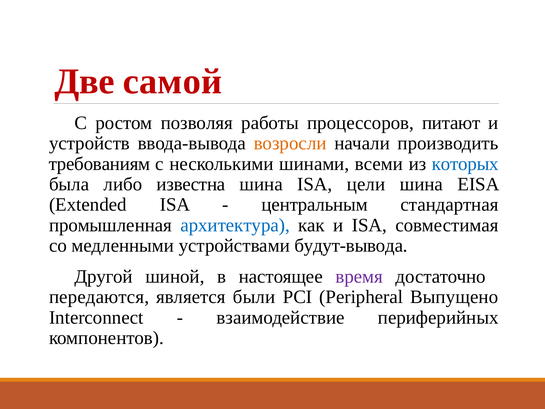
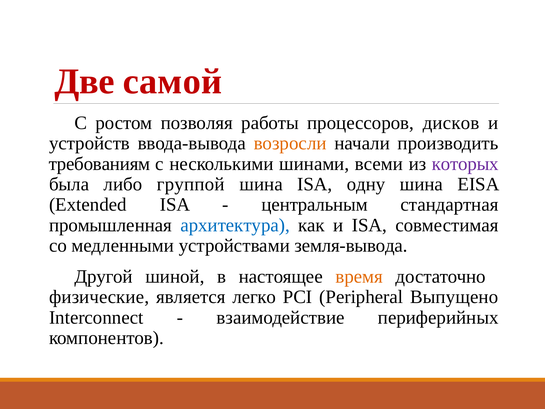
питают: питают -> дисков
которых colour: blue -> purple
известна: известна -> группой
цели: цели -> одну
будут-вывода: будут-вывода -> земля-вывода
время colour: purple -> orange
передаются: передаются -> физические
были: были -> легко
